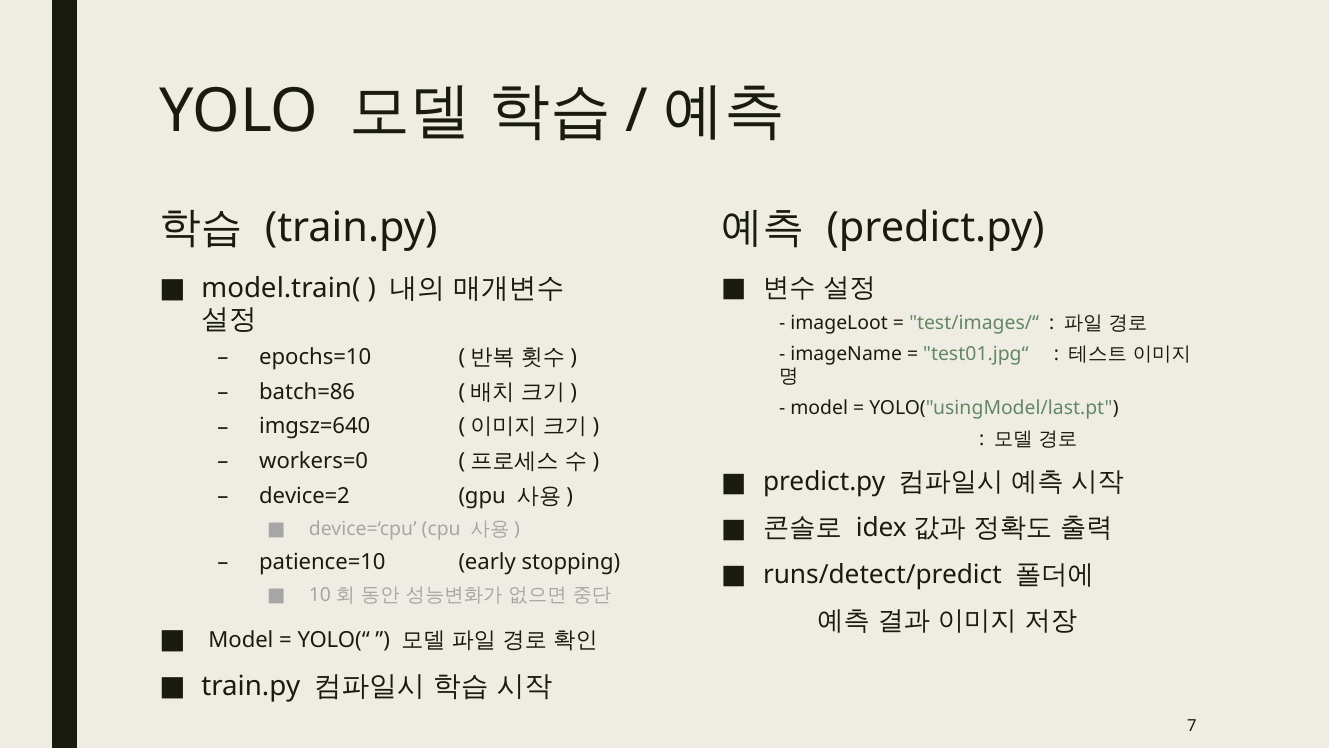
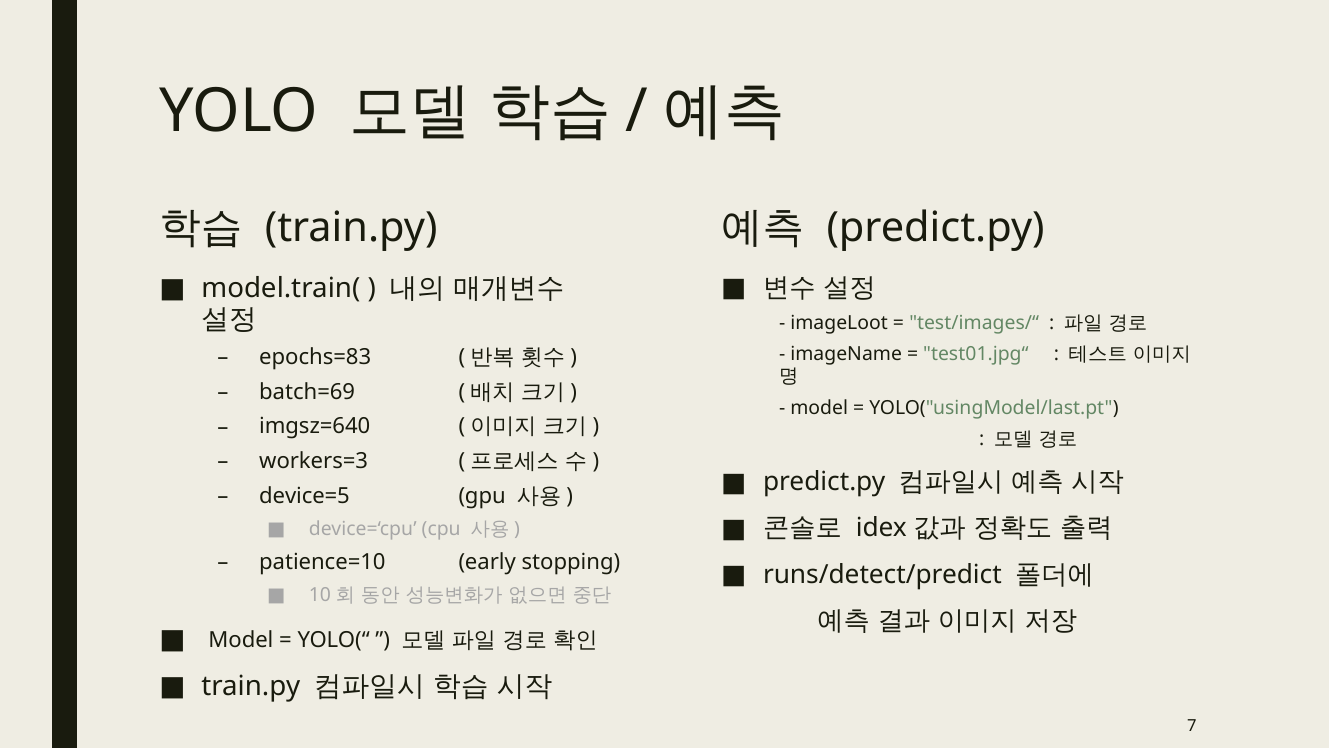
epochs=10: epochs=10 -> epochs=83
batch=86: batch=86 -> batch=69
workers=0: workers=0 -> workers=3
device=2: device=2 -> device=5
